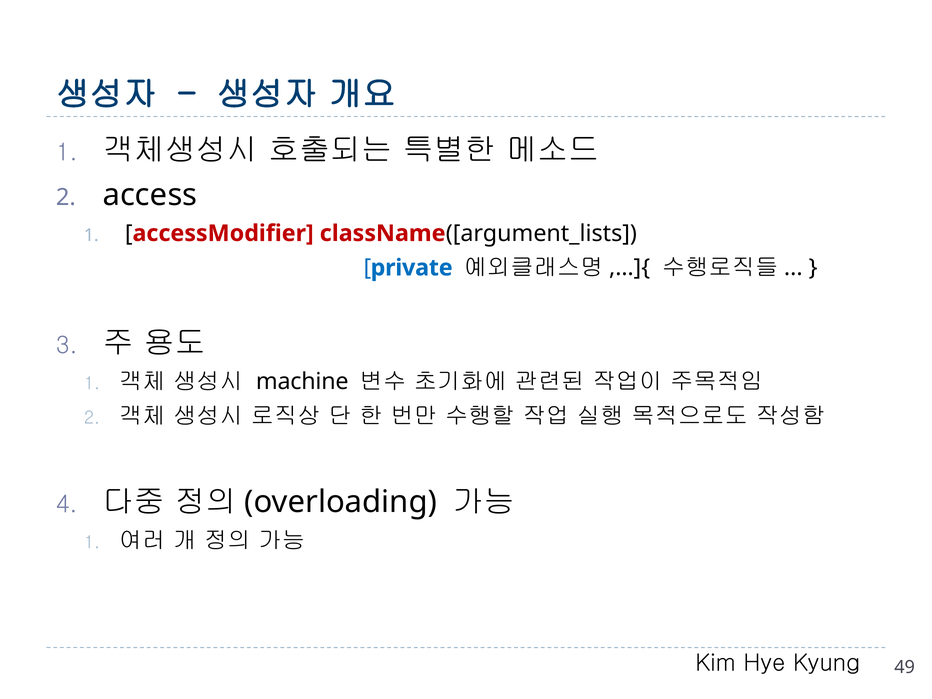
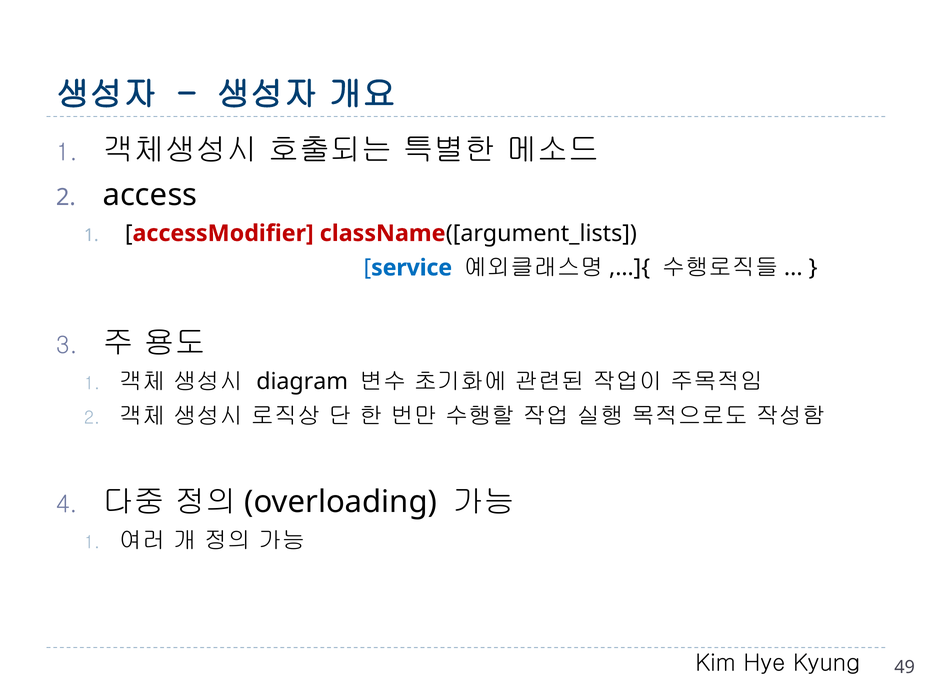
private: private -> service
machine: machine -> diagram
